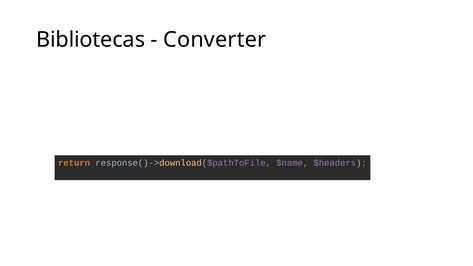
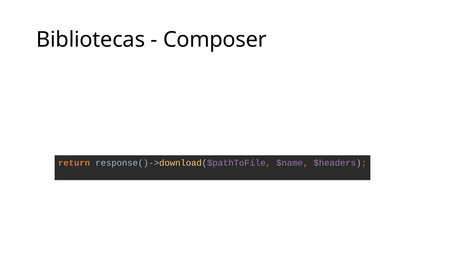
Converter: Converter -> Composer
